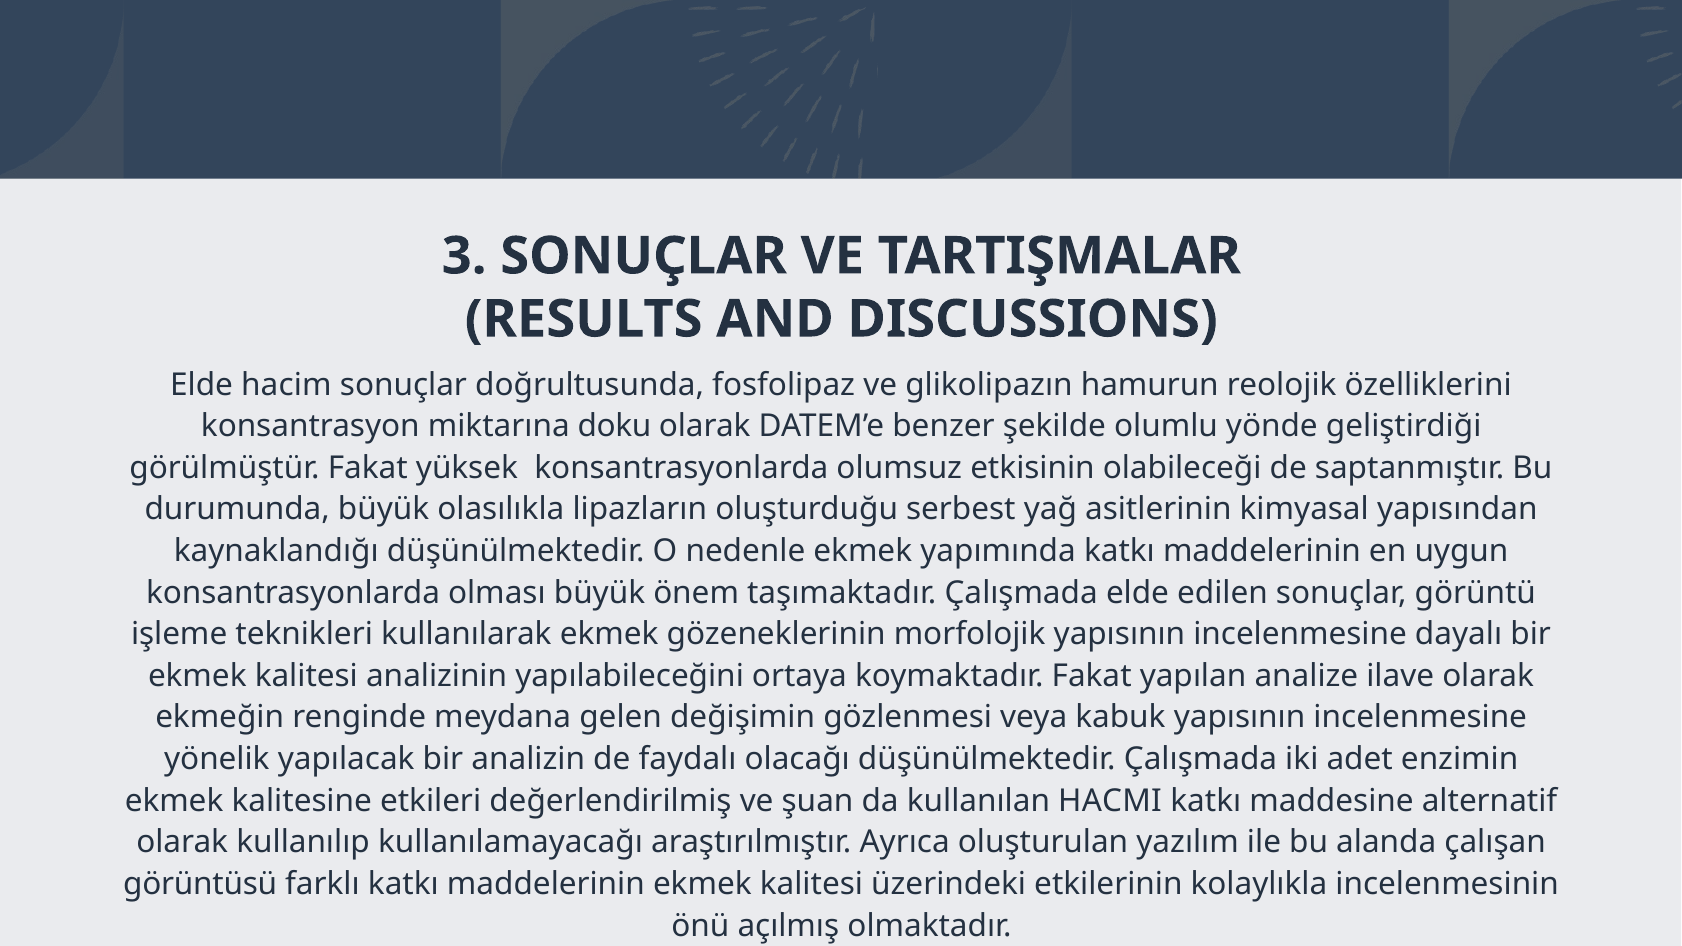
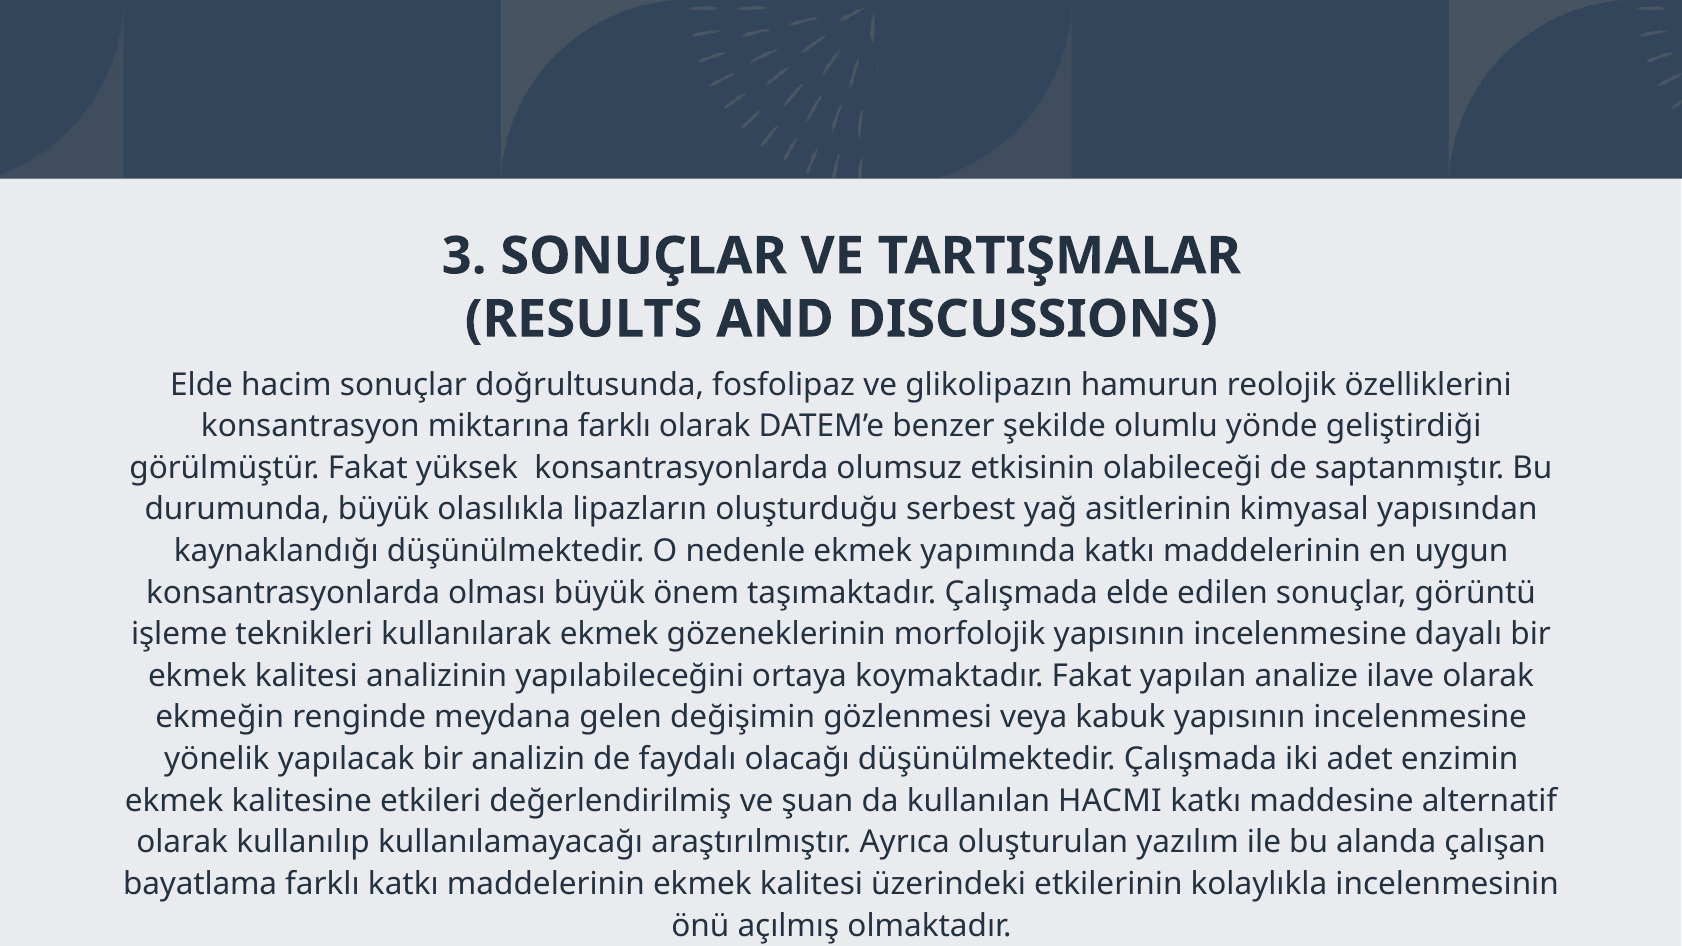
miktarına doku: doku -> farklı
görüntüsü: görüntüsü -> bayatlama
